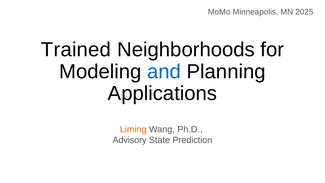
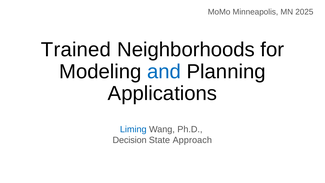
Liming colour: orange -> blue
Advisory: Advisory -> Decision
Prediction: Prediction -> Approach
